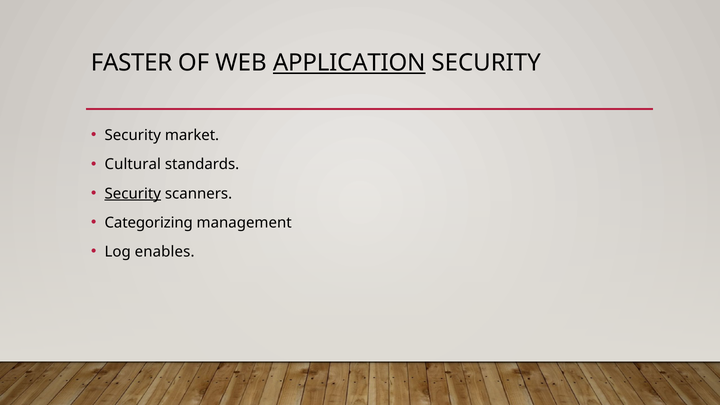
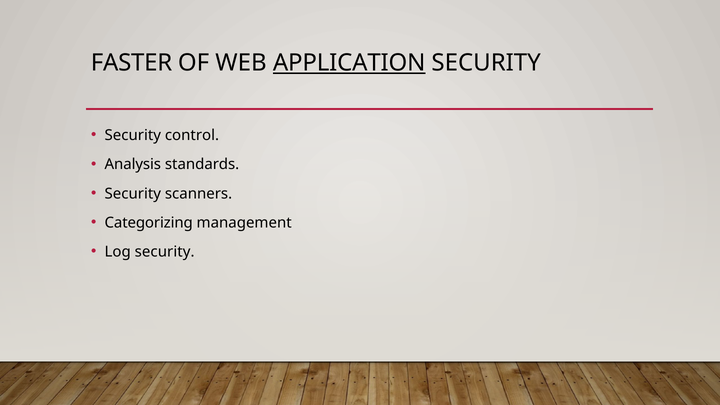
market: market -> control
Cultural: Cultural -> Analysis
Security at (133, 194) underline: present -> none
Log enables: enables -> security
